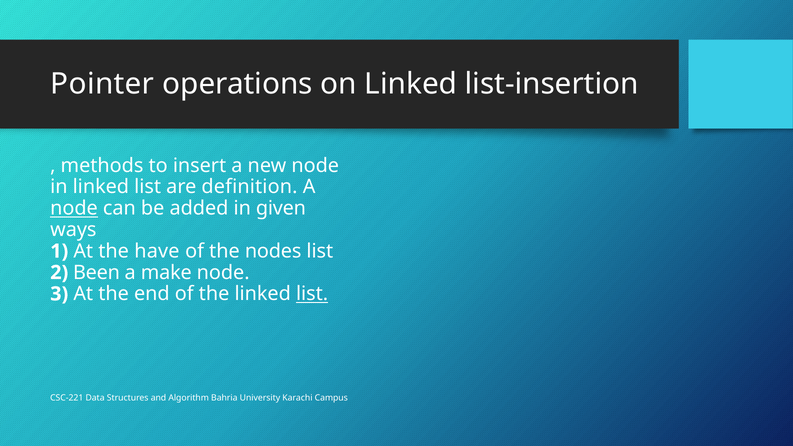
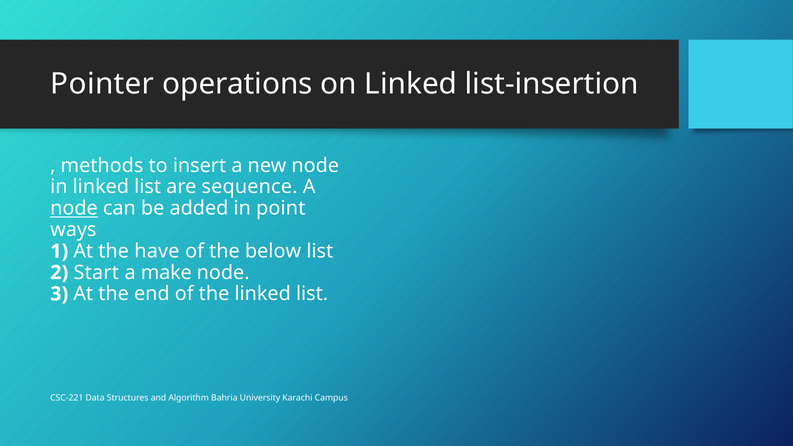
definition: definition -> sequence
given: given -> point
nodes: nodes -> below
Been: Been -> Start
list at (312, 294) underline: present -> none
